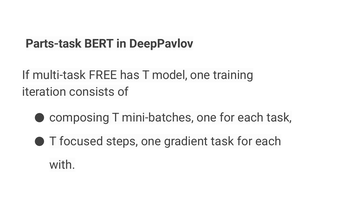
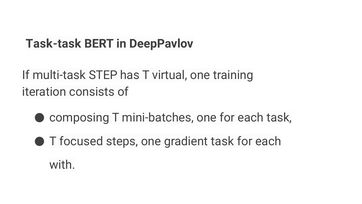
Parts-task: Parts-task -> Task-task
FREE: FREE -> STEP
model: model -> virtual
